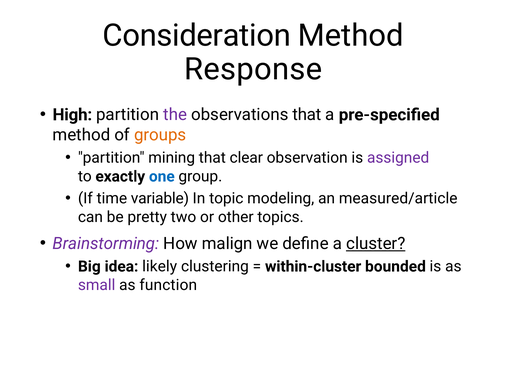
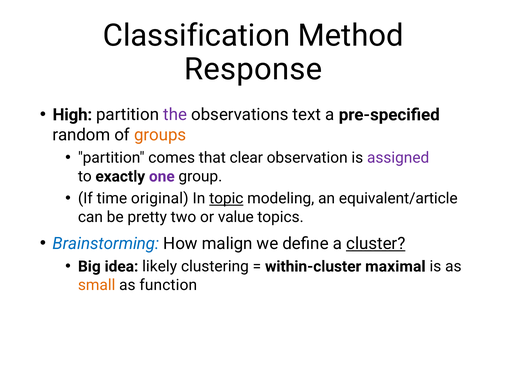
Consideration: Consideration -> Classification
observations that: that -> text
method at (81, 135): method -> random
mining: mining -> comes
one colour: blue -> purple
variable: variable -> original
topic underline: none -> present
measured/article: measured/article -> equivalent/article
other: other -> value
Brainstorming colour: purple -> blue
bounded: bounded -> maximal
small colour: purple -> orange
